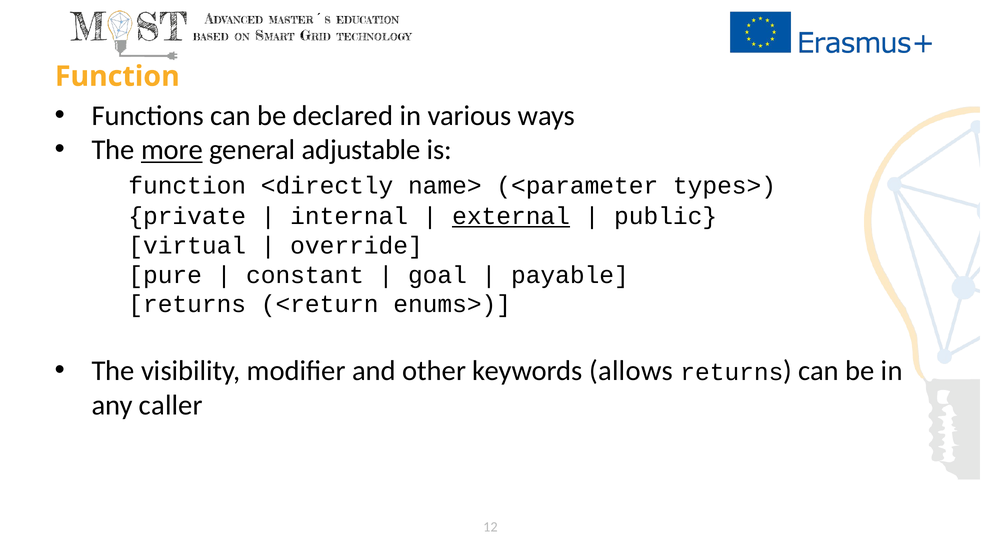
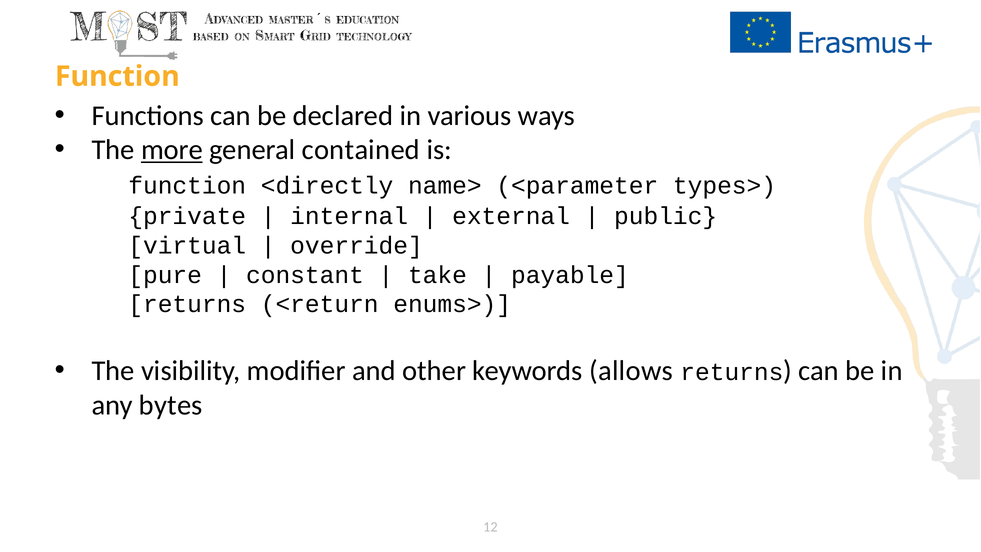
adjustable: adjustable -> contained
external underline: present -> none
goal: goal -> take
caller: caller -> bytes
